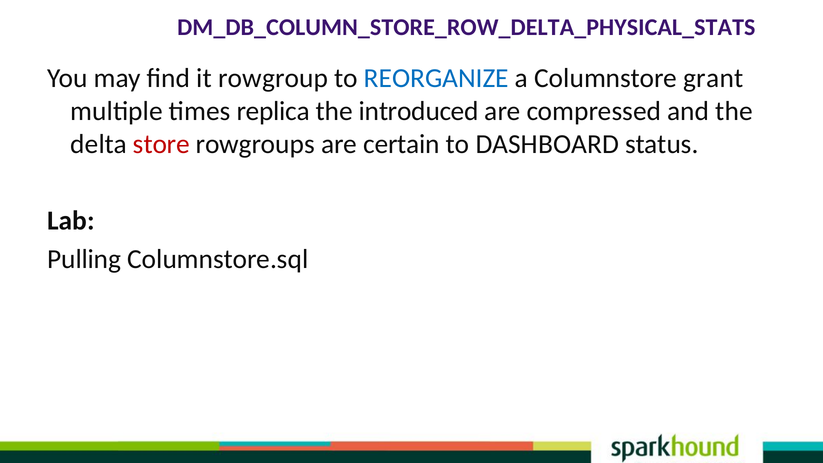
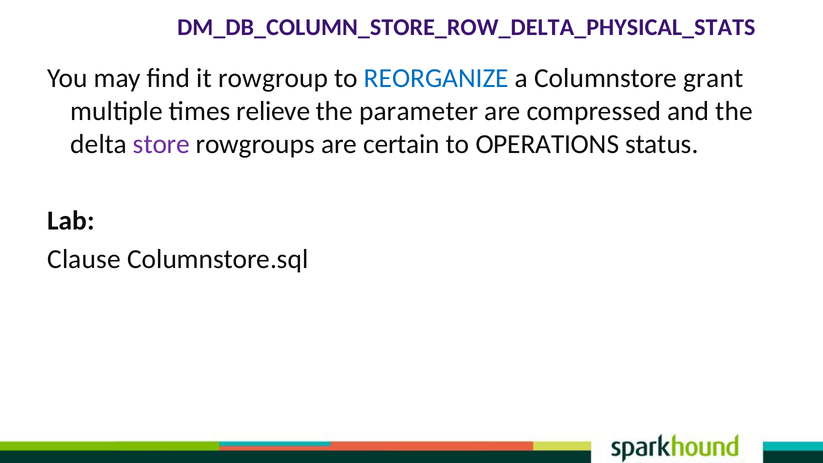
replica: replica -> relieve
introduced: introduced -> parameter
store colour: red -> purple
DASHBOARD: DASHBOARD -> OPERATIONS
Pulling: Pulling -> Clause
